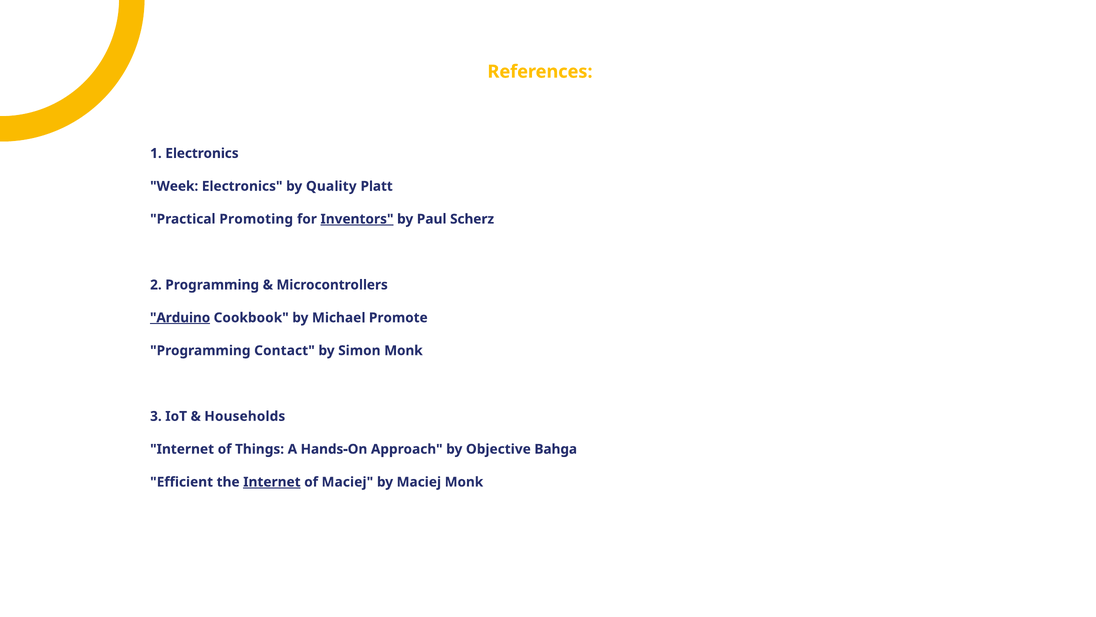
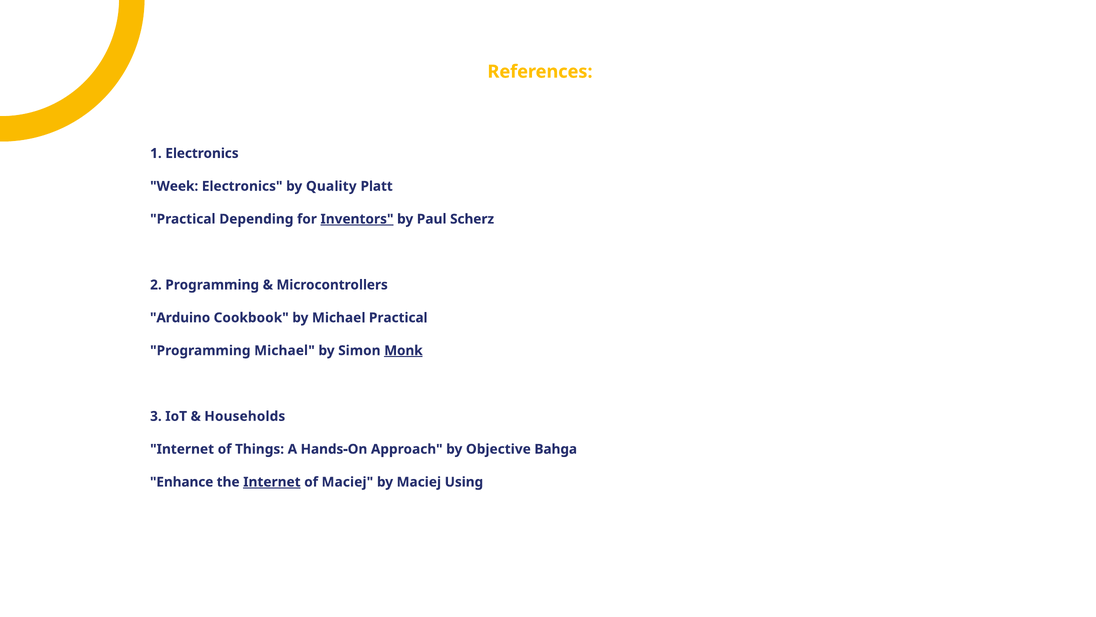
Promoting: Promoting -> Depending
Arduino underline: present -> none
Michael Promote: Promote -> Practical
Programming Contact: Contact -> Michael
Monk at (403, 351) underline: none -> present
Efficient: Efficient -> Enhance
Maciej Monk: Monk -> Using
